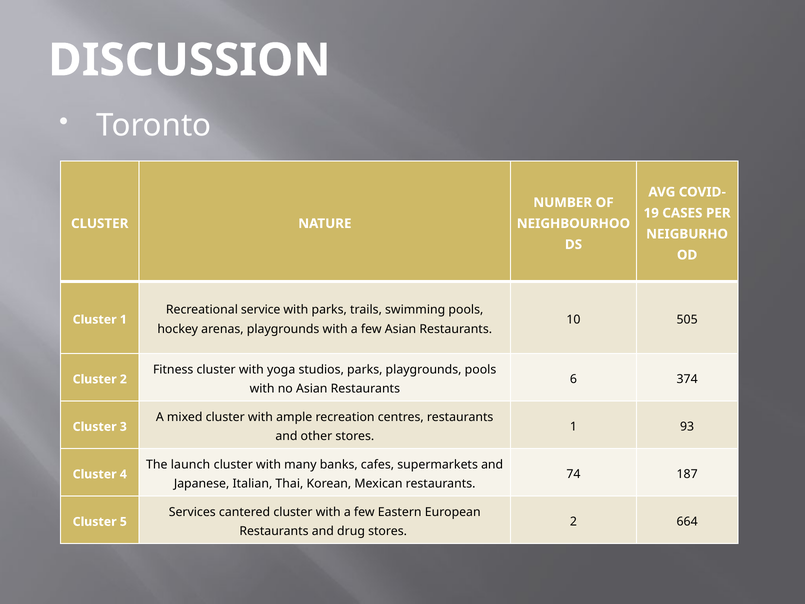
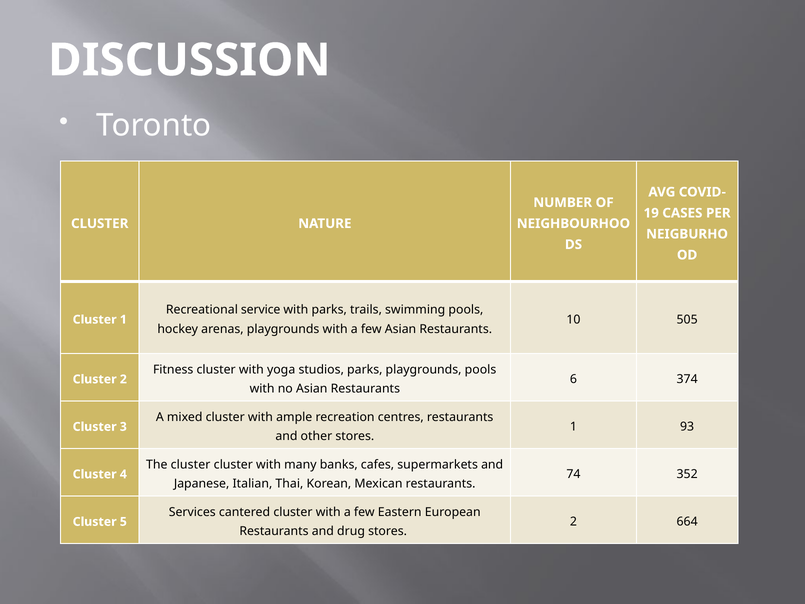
The launch: launch -> cluster
187: 187 -> 352
